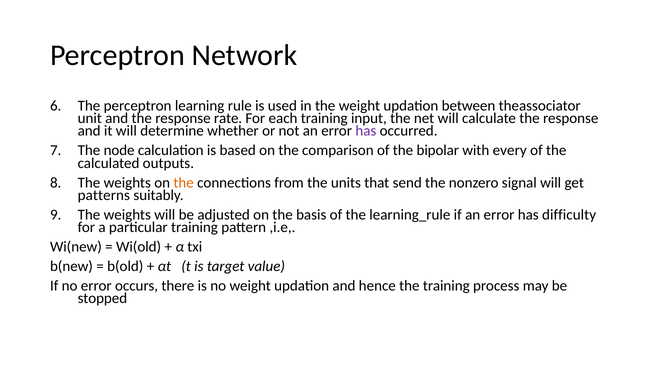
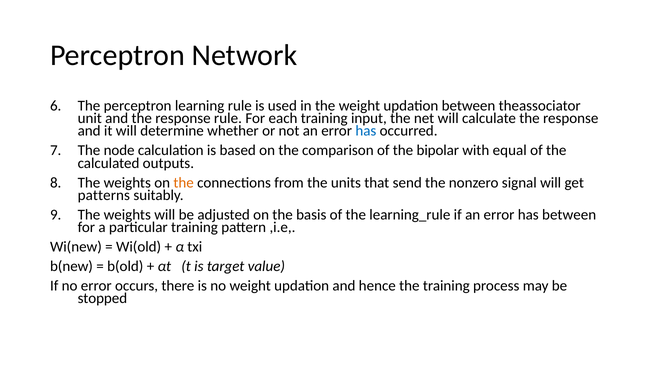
response rate: rate -> rule
has at (366, 131) colour: purple -> blue
every: every -> equal
has difficulty: difficulty -> between
